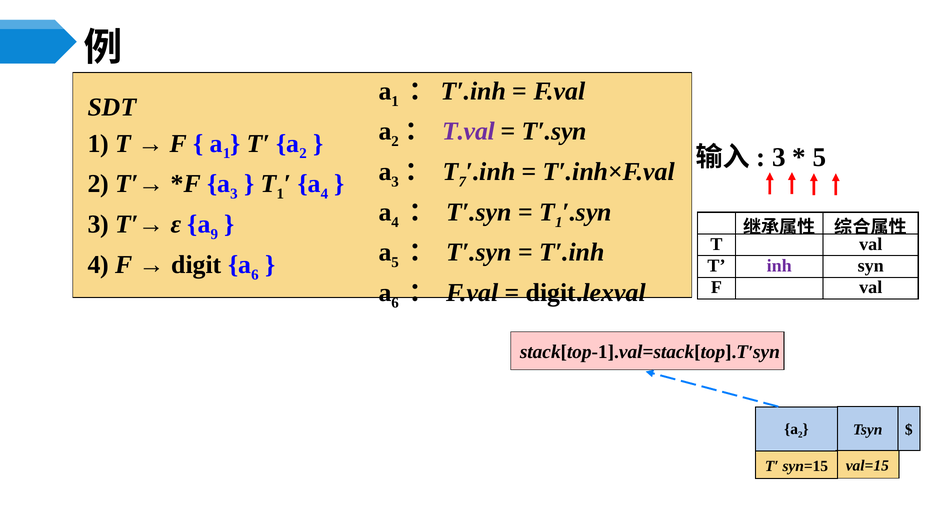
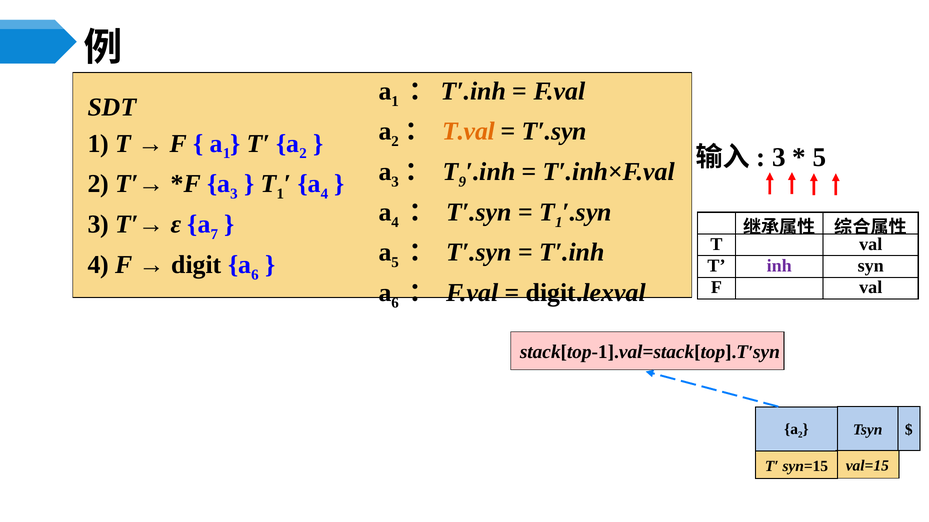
T.val colour: purple -> orange
7: 7 -> 9
9: 9 -> 7
